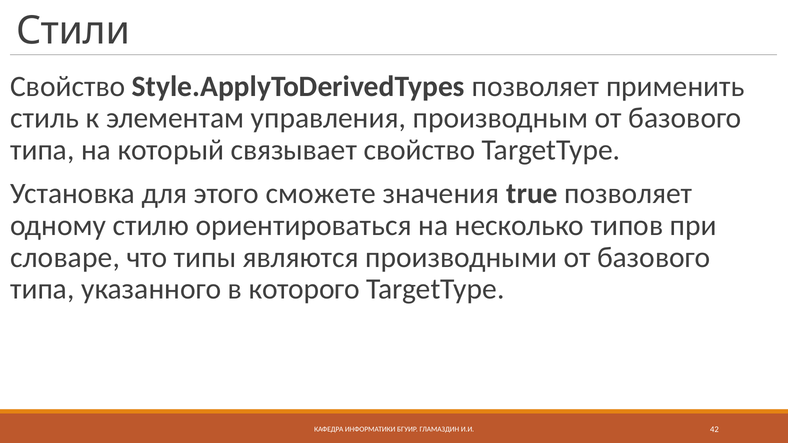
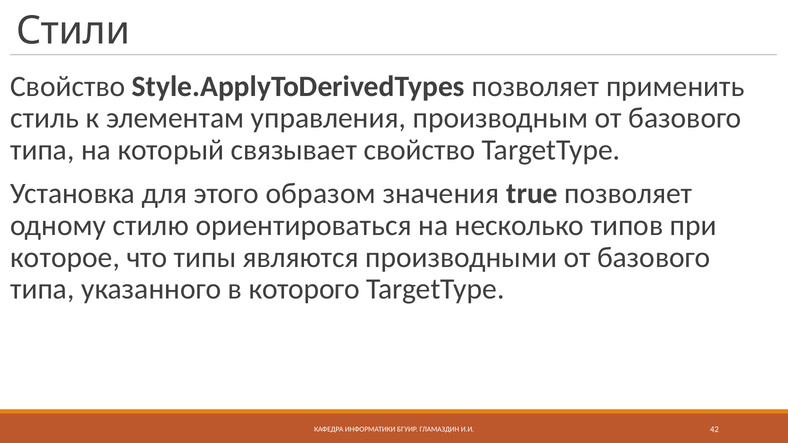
сможете: сможете -> образом
словаре: словаре -> которое
